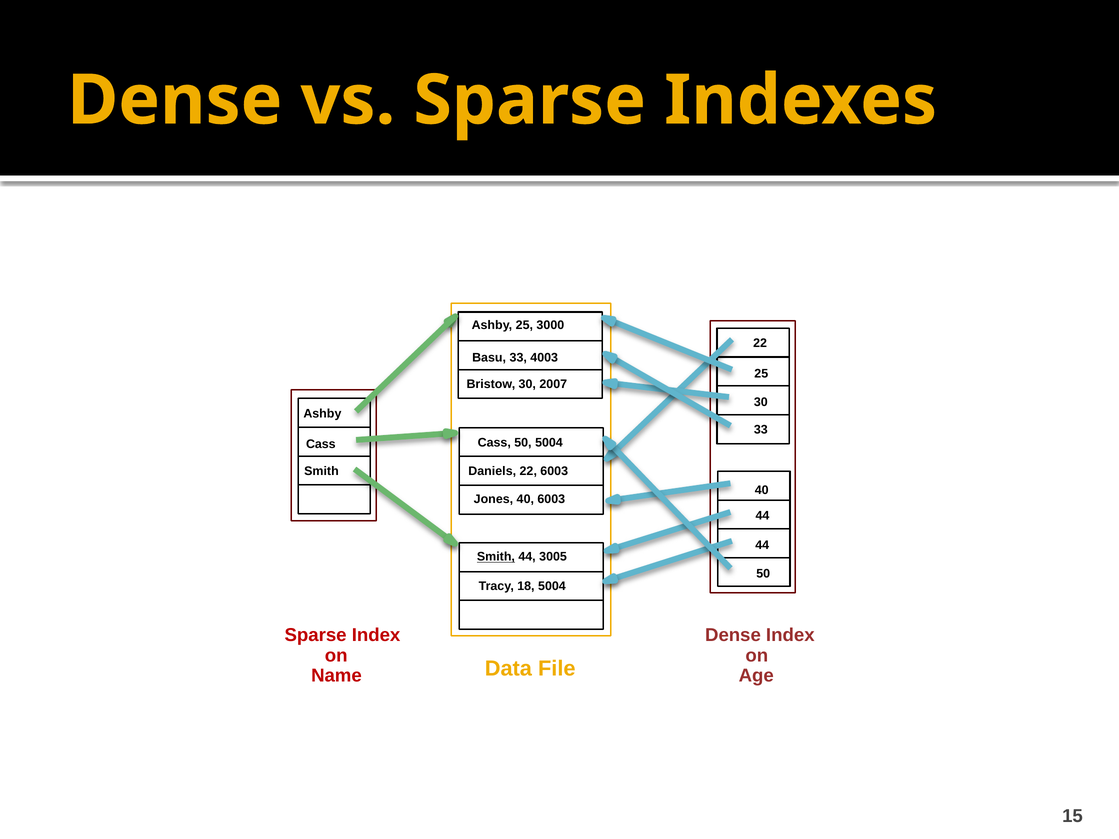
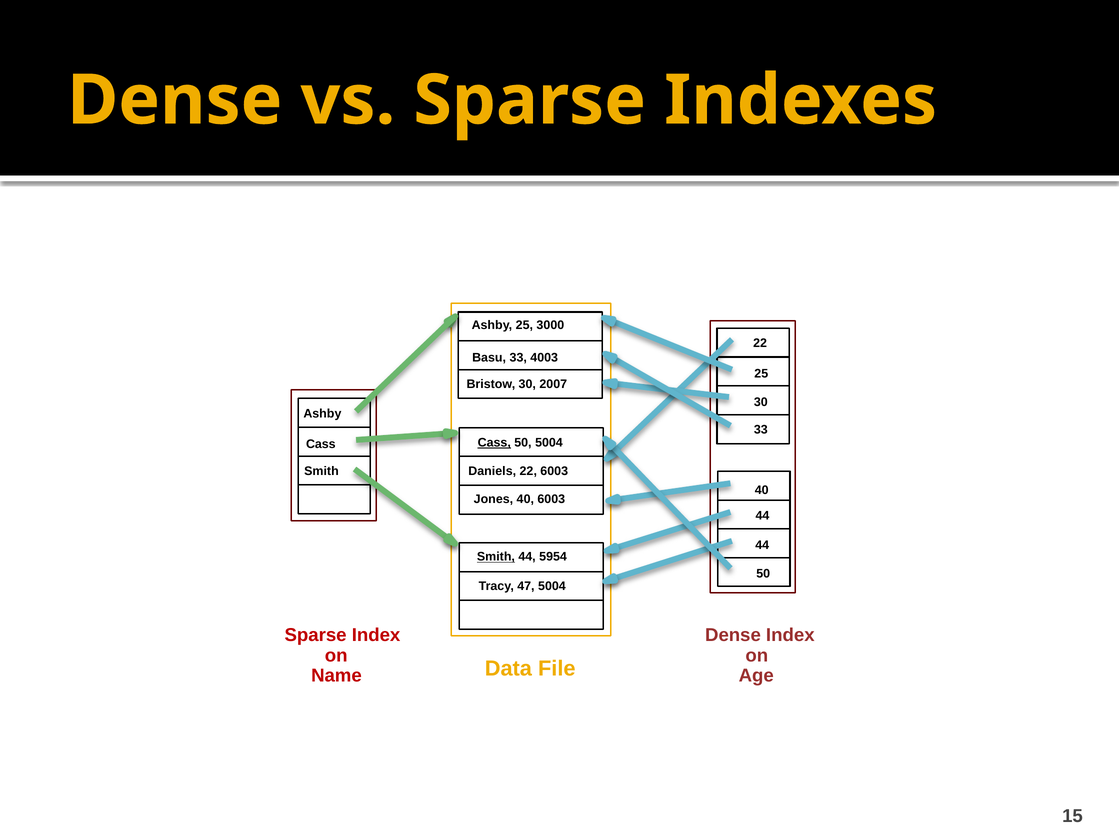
Cass at (494, 443) underline: none -> present
3005: 3005 -> 5954
18: 18 -> 47
